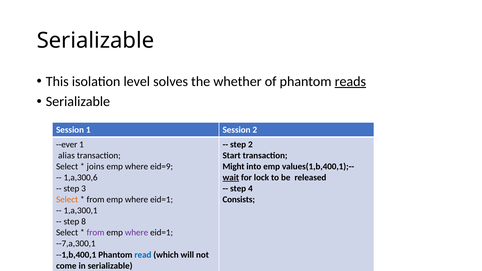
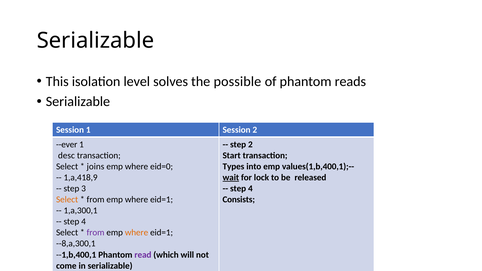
whether: whether -> possible
reads underline: present -> none
alias: alias -> desc
eid=9: eid=9 -> eid=0
Might: Might -> Types
1,a,300,6: 1,a,300,6 -> 1,a,418,9
8 at (84, 222): 8 -> 4
where at (137, 233) colour: purple -> orange
--7,a,300,1: --7,a,300,1 -> --8,a,300,1
read colour: blue -> purple
